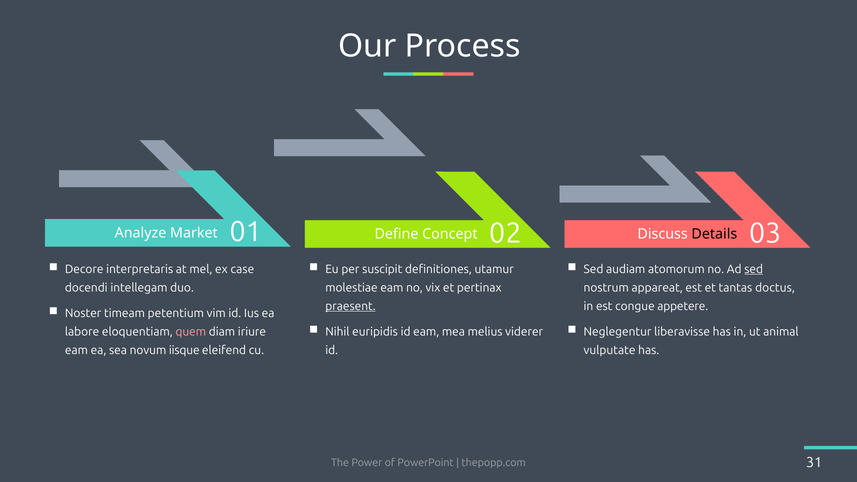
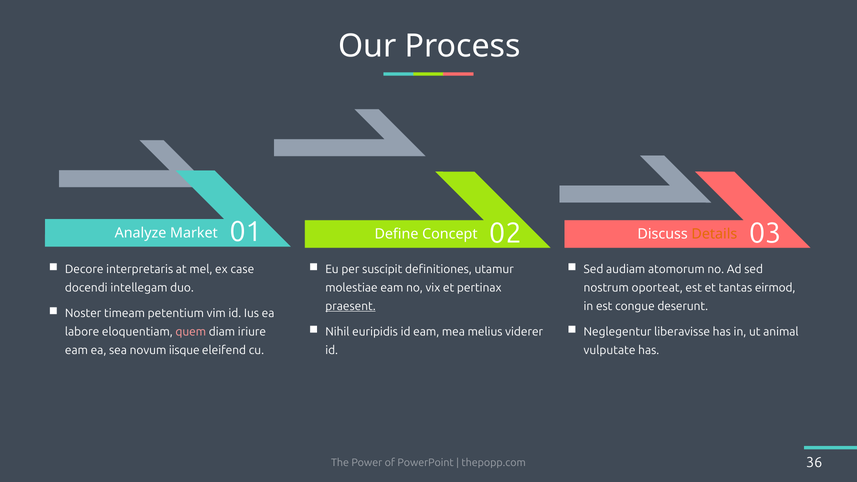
Details colour: black -> orange
sed at (754, 269) underline: present -> none
appareat: appareat -> oporteat
doctus: doctus -> eirmod
appetere: appetere -> deserunt
31: 31 -> 36
